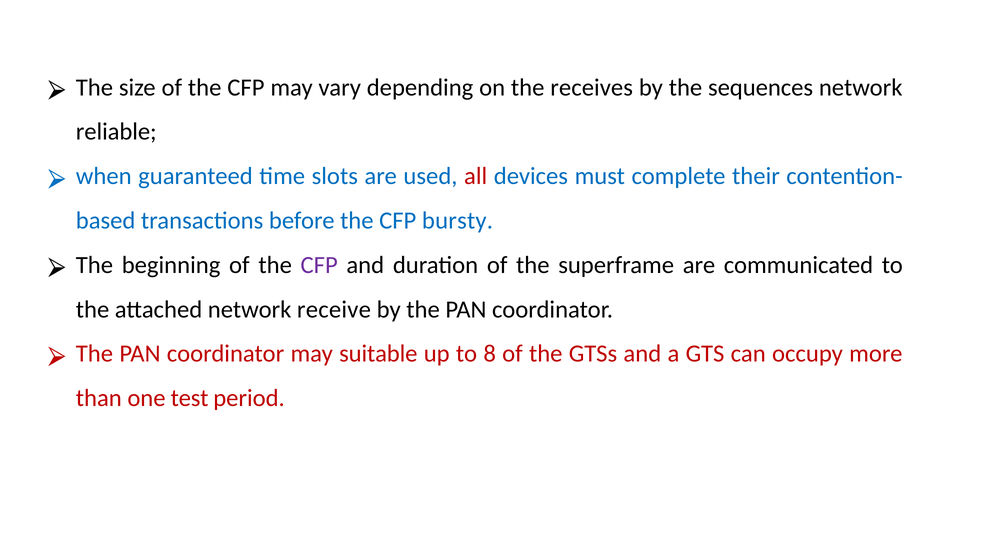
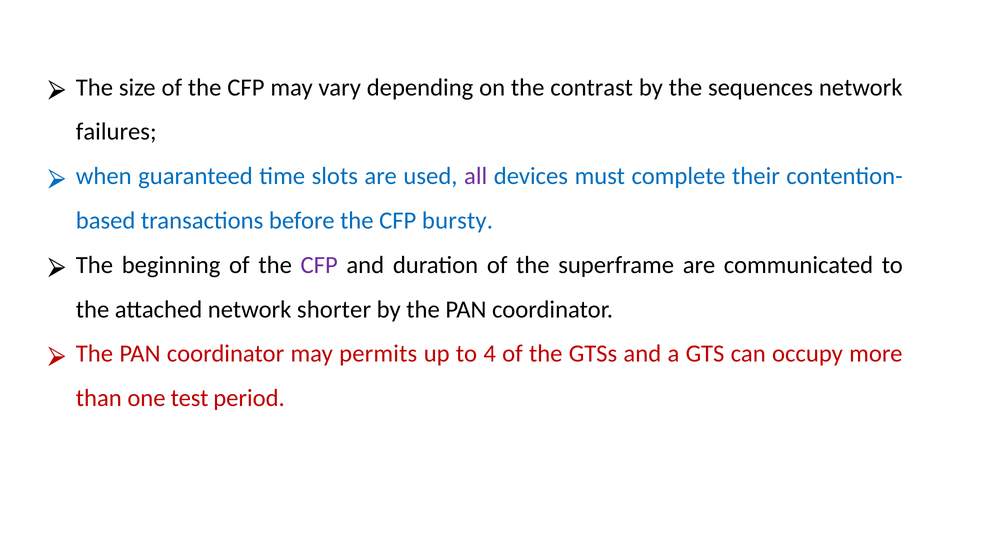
receives: receives -> contrast
reliable: reliable -> failures
all colour: red -> purple
receive: receive -> shorter
suitable: suitable -> permits
8: 8 -> 4
